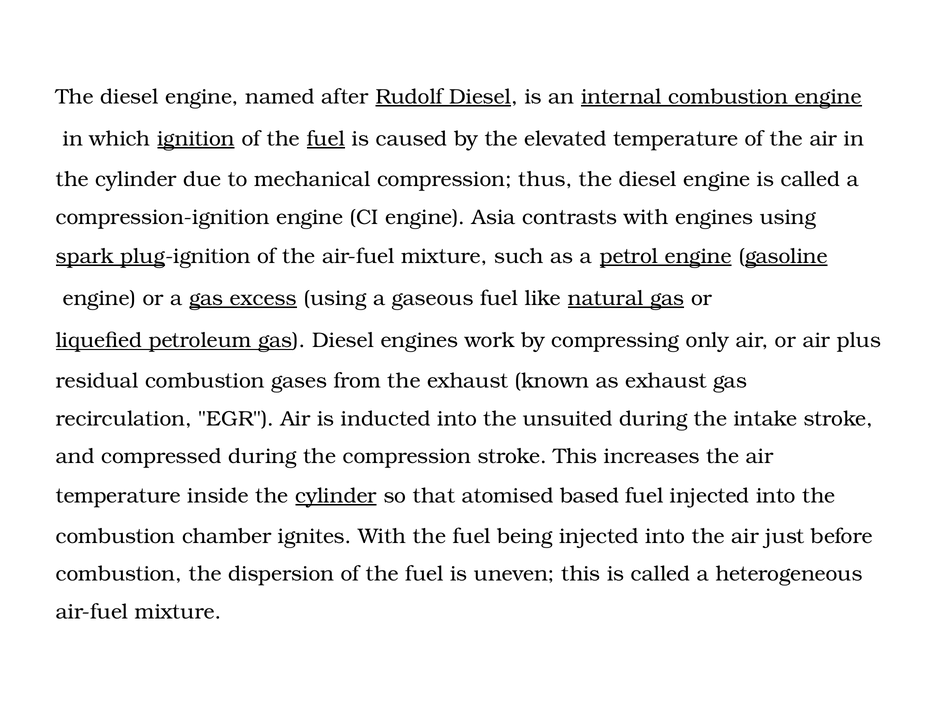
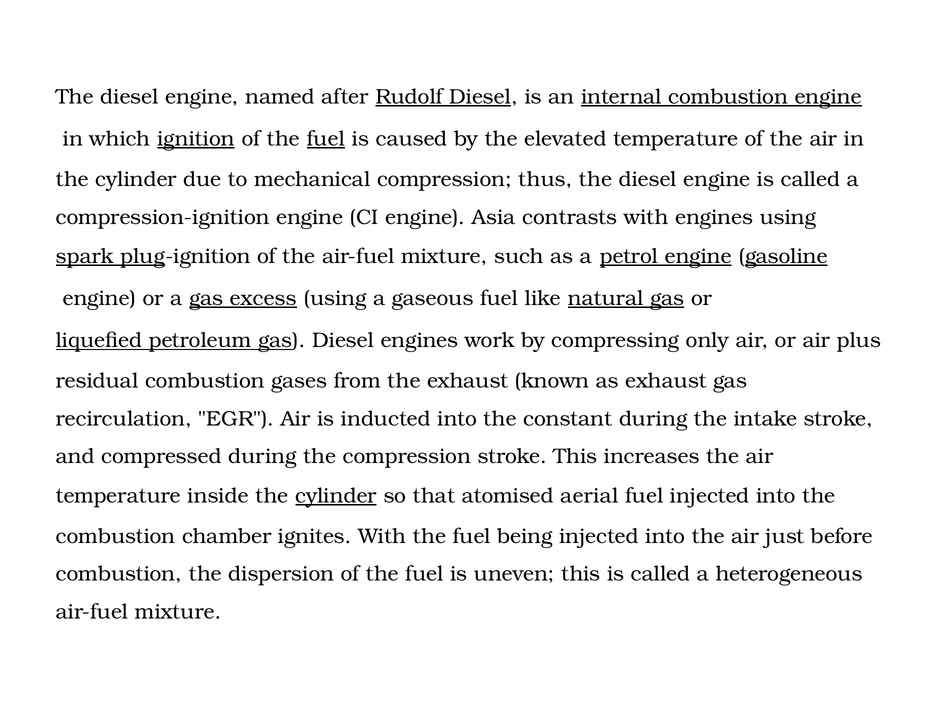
unsuited: unsuited -> constant
based: based -> aerial
